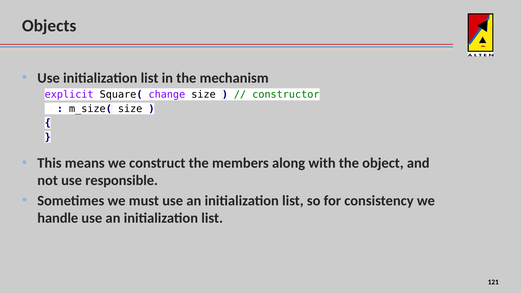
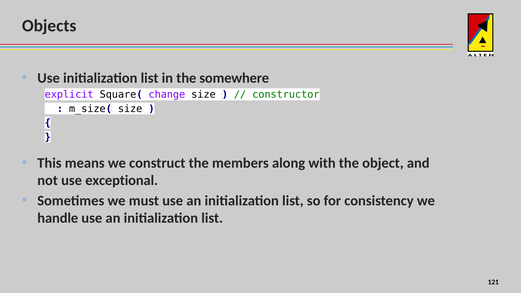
mechanism: mechanism -> somewhere
responsible: responsible -> exceptional
